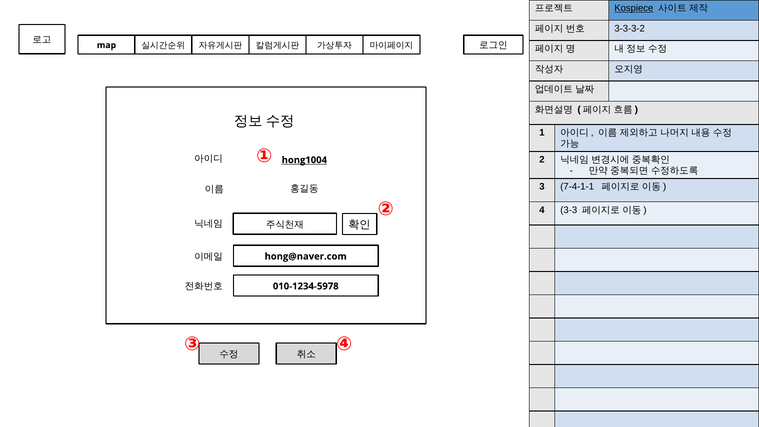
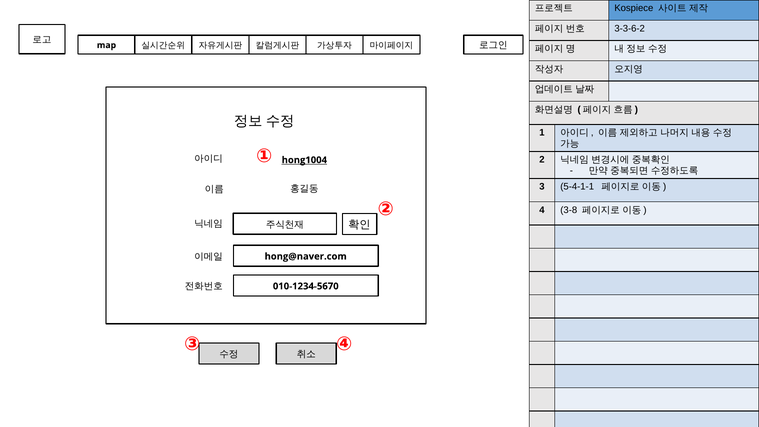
Kospiece underline: present -> none
3-3-3-2: 3-3-3-2 -> 3-3-6-2
7-4-1-1: 7-4-1-1 -> 5-4-1-1
3-3: 3-3 -> 3-8
010-1234-5978: 010-1234-5978 -> 010-1234-5670
